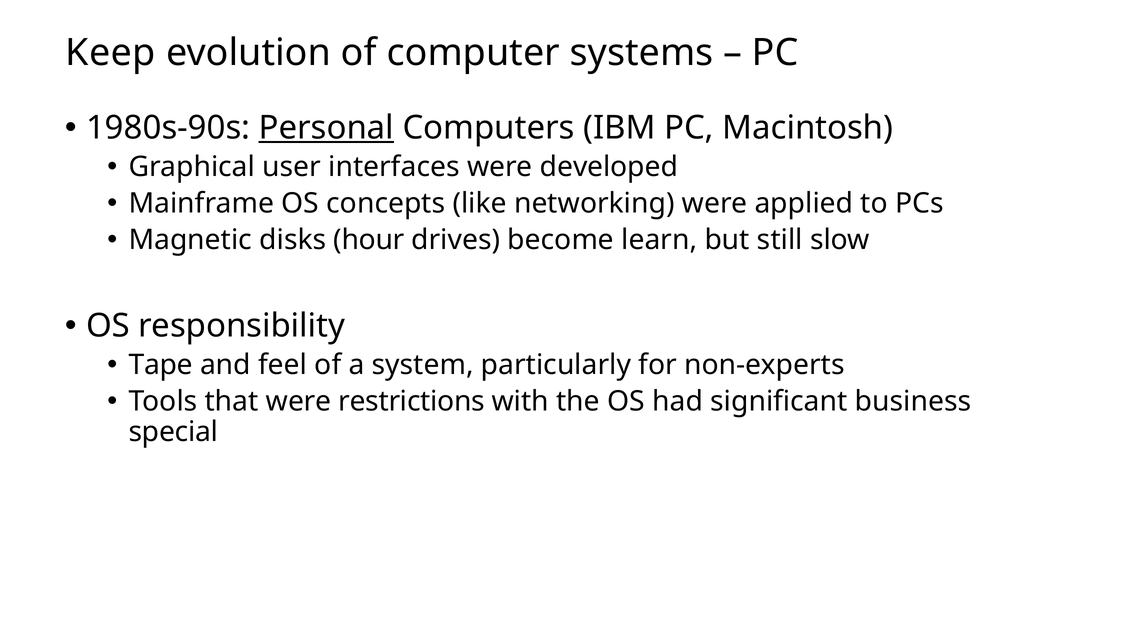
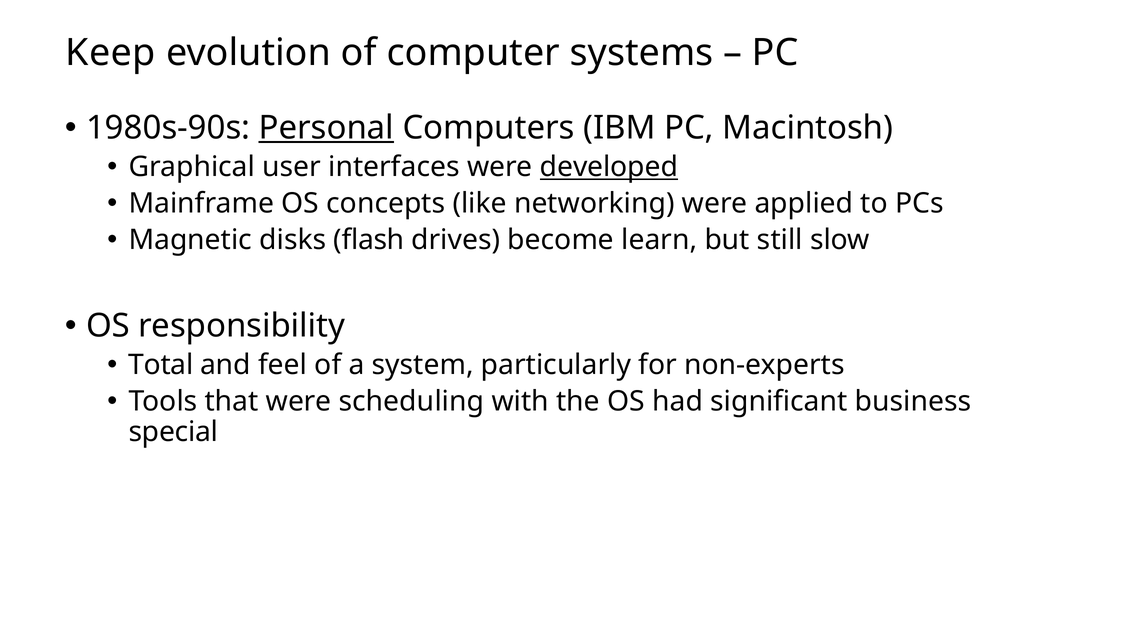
developed underline: none -> present
hour: hour -> flash
Tape: Tape -> Total
restrictions: restrictions -> scheduling
